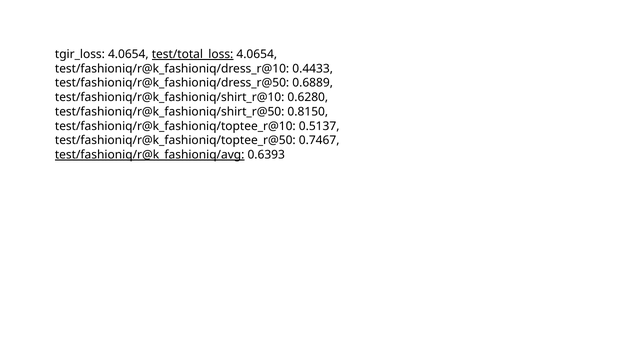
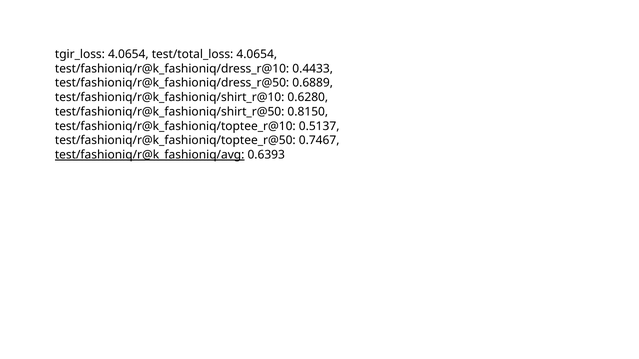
test/total_loss underline: present -> none
